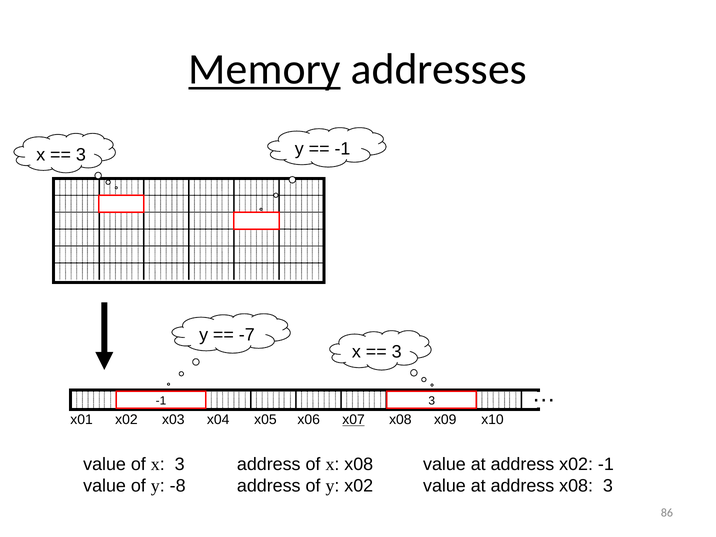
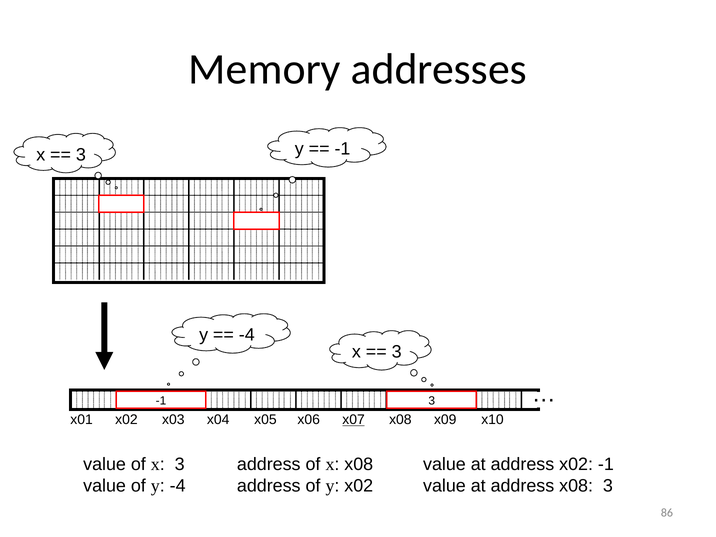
Memory underline: present -> none
-7 at (247, 335): -7 -> -4
y -8: -8 -> -4
